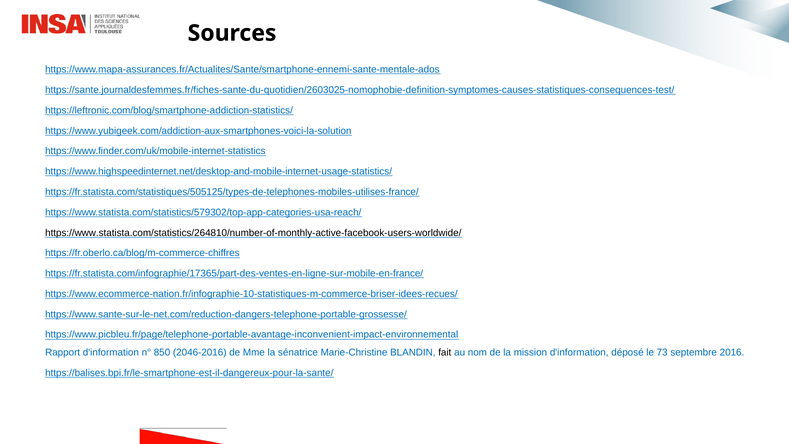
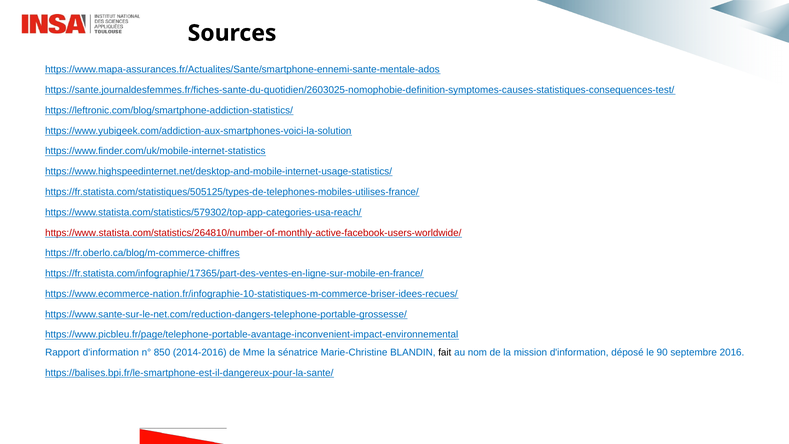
https://www.statista.com/statistics/264810/number-of-monthly-active-facebook-users-worldwide/ colour: black -> red
2046-2016: 2046-2016 -> 2014-2016
73: 73 -> 90
